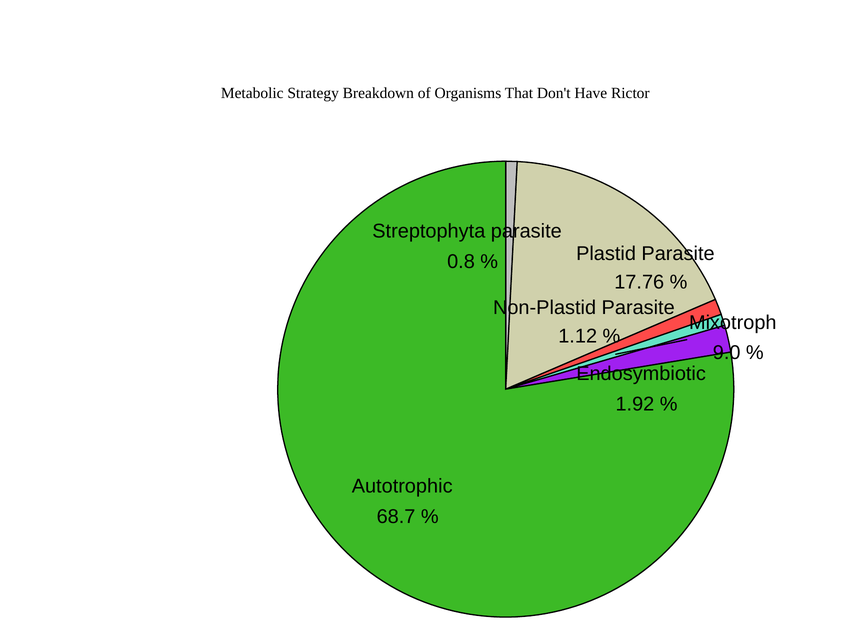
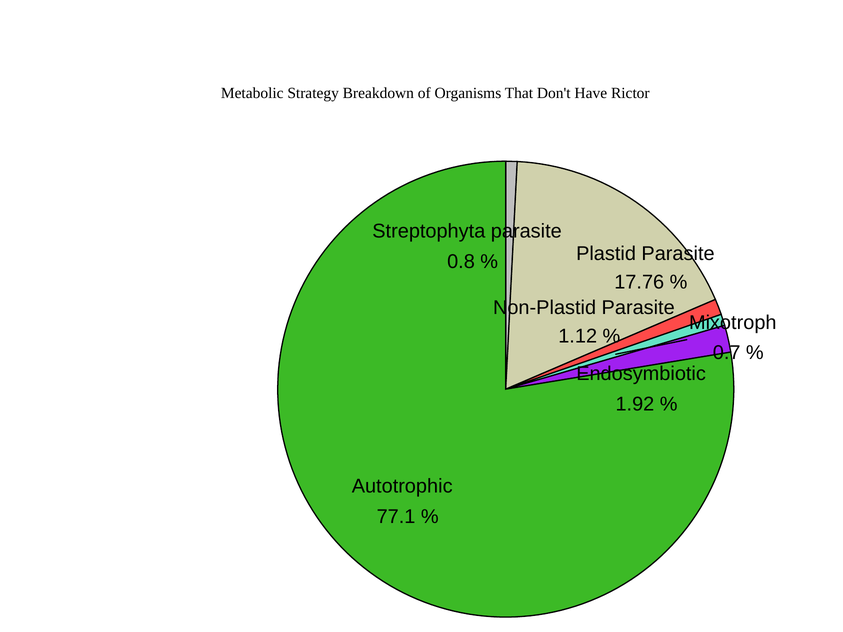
9.0: 9.0 -> 0.7
68.7: 68.7 -> 77.1
